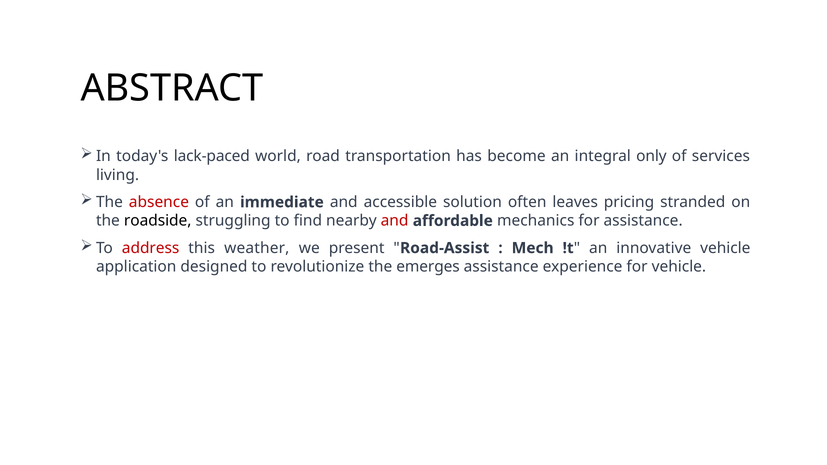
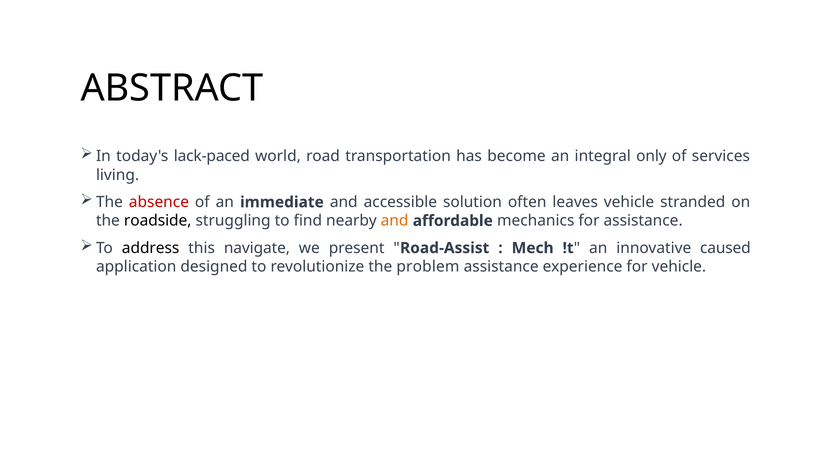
leaves pricing: pricing -> vehicle
and at (395, 221) colour: red -> orange
address colour: red -> black
weather: weather -> navigate
innovative vehicle: vehicle -> caused
emerges: emerges -> problem
